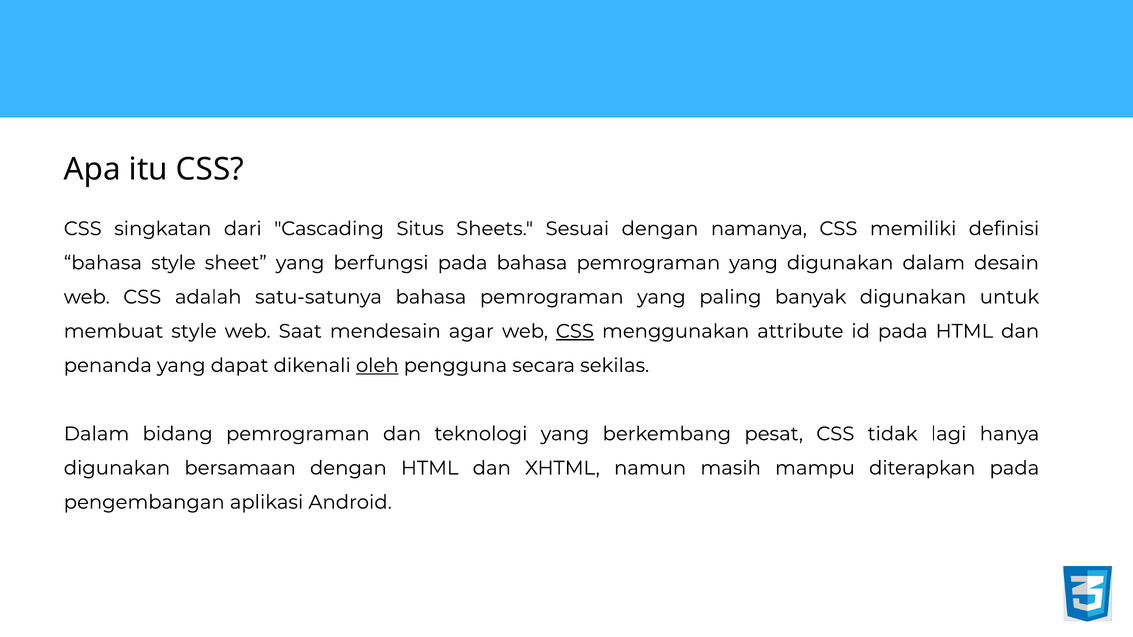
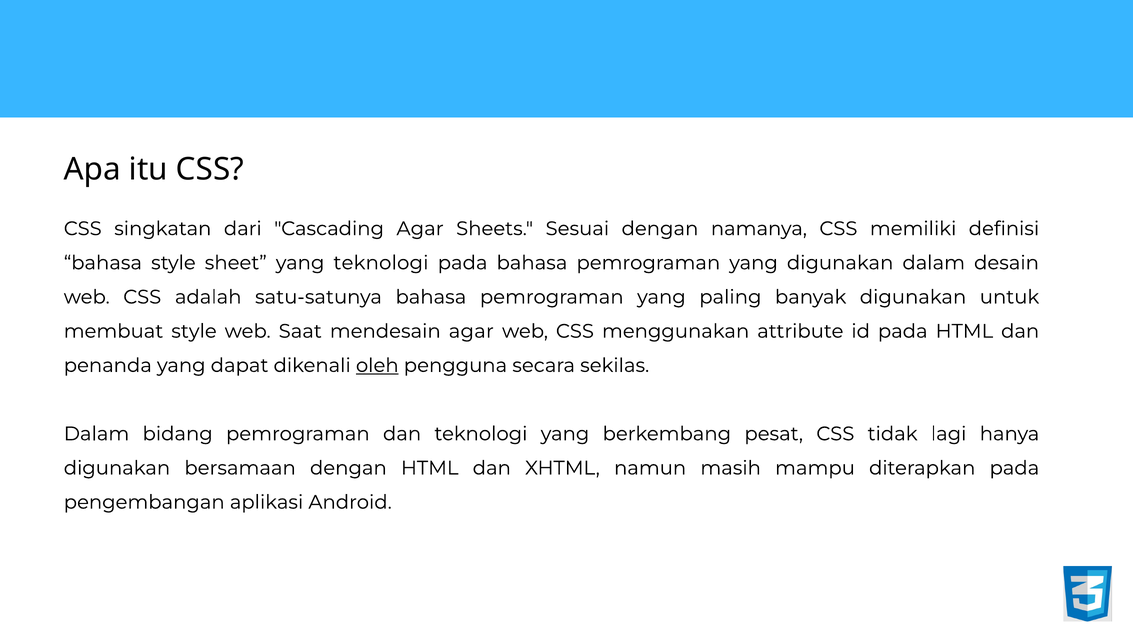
Cascading Situs: Situs -> Agar
yang berfungsi: berfungsi -> teknologi
CSS at (575, 331) underline: present -> none
